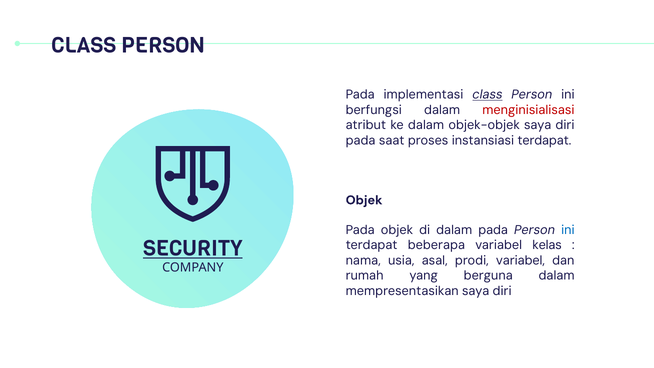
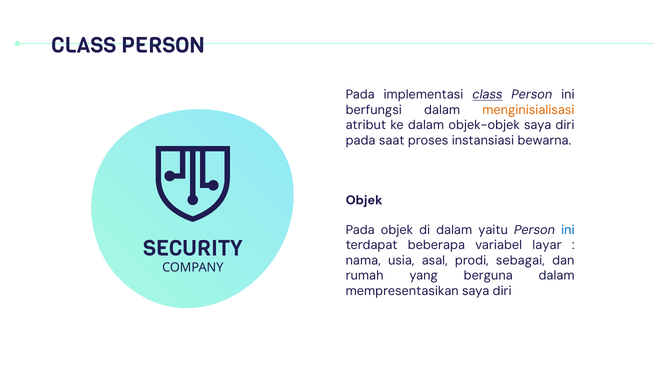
menginisialisasi colour: red -> orange
instansiasi terdapat: terdapat -> bewarna
dalam pada: pada -> yaitu
kelas: kelas -> layar
SECURITY underline: present -> none
prodi variabel: variabel -> sebagai
